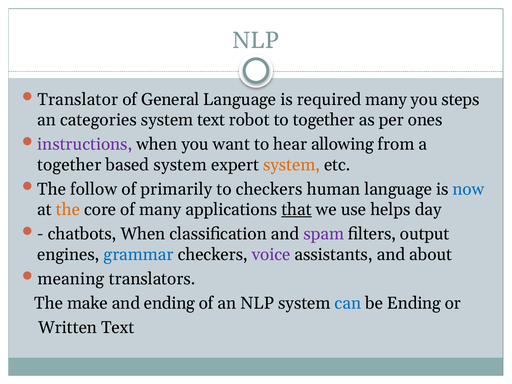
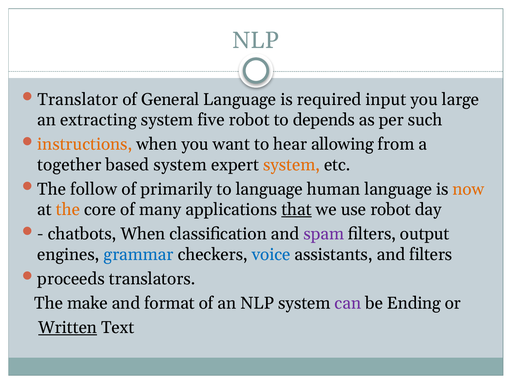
required many: many -> input
steps: steps -> large
categories: categories -> extracting
system text: text -> five
to together: together -> depends
ones: ones -> such
instructions colour: purple -> orange
to checkers: checkers -> language
now colour: blue -> orange
use helps: helps -> robot
voice colour: purple -> blue
and about: about -> filters
meaning: meaning -> proceeds
and ending: ending -> format
can colour: blue -> purple
Written underline: none -> present
